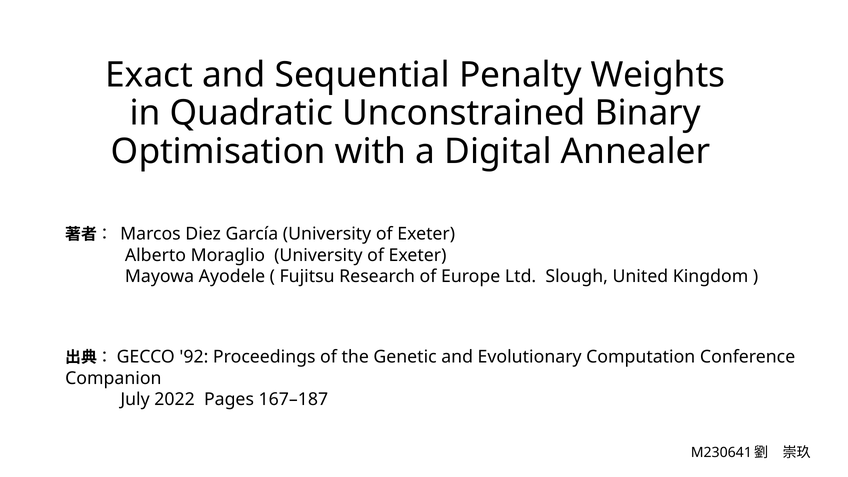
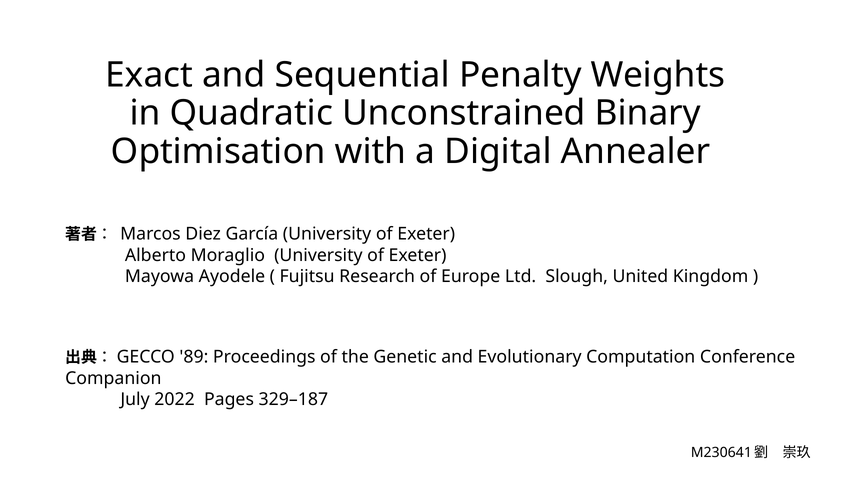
92: 92 -> 89
167–187: 167–187 -> 329–187
